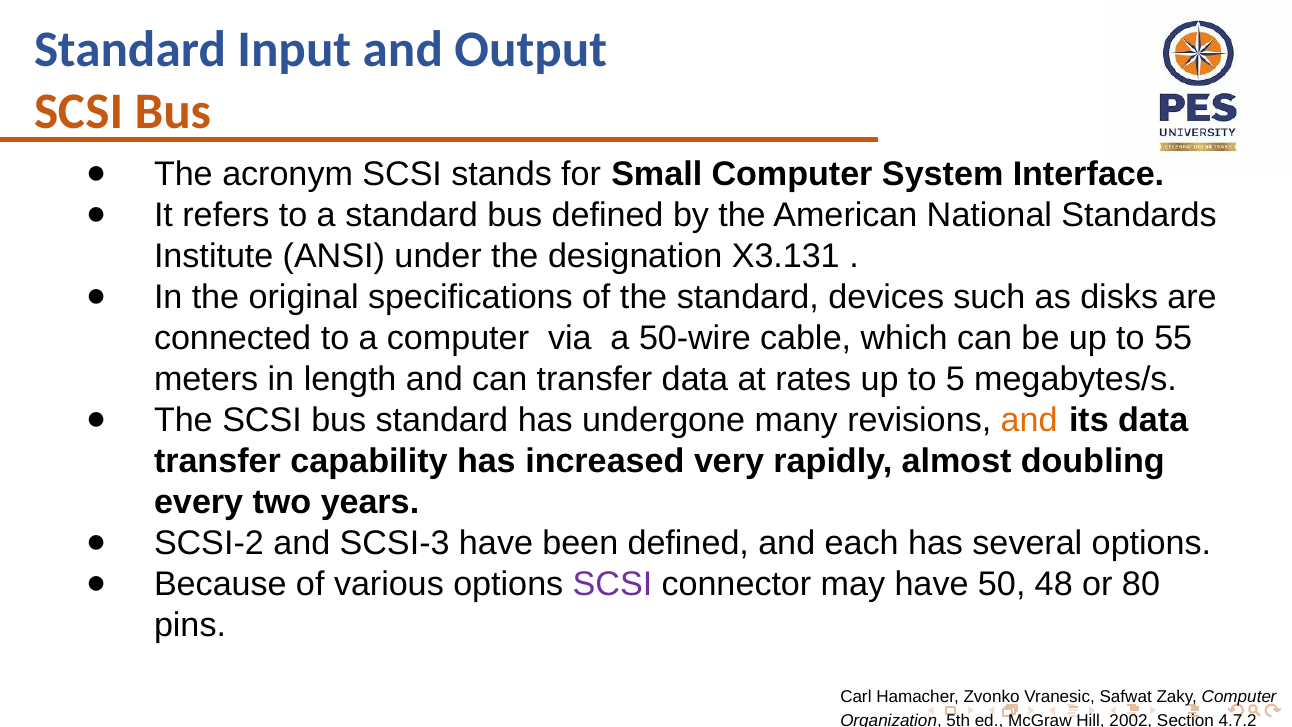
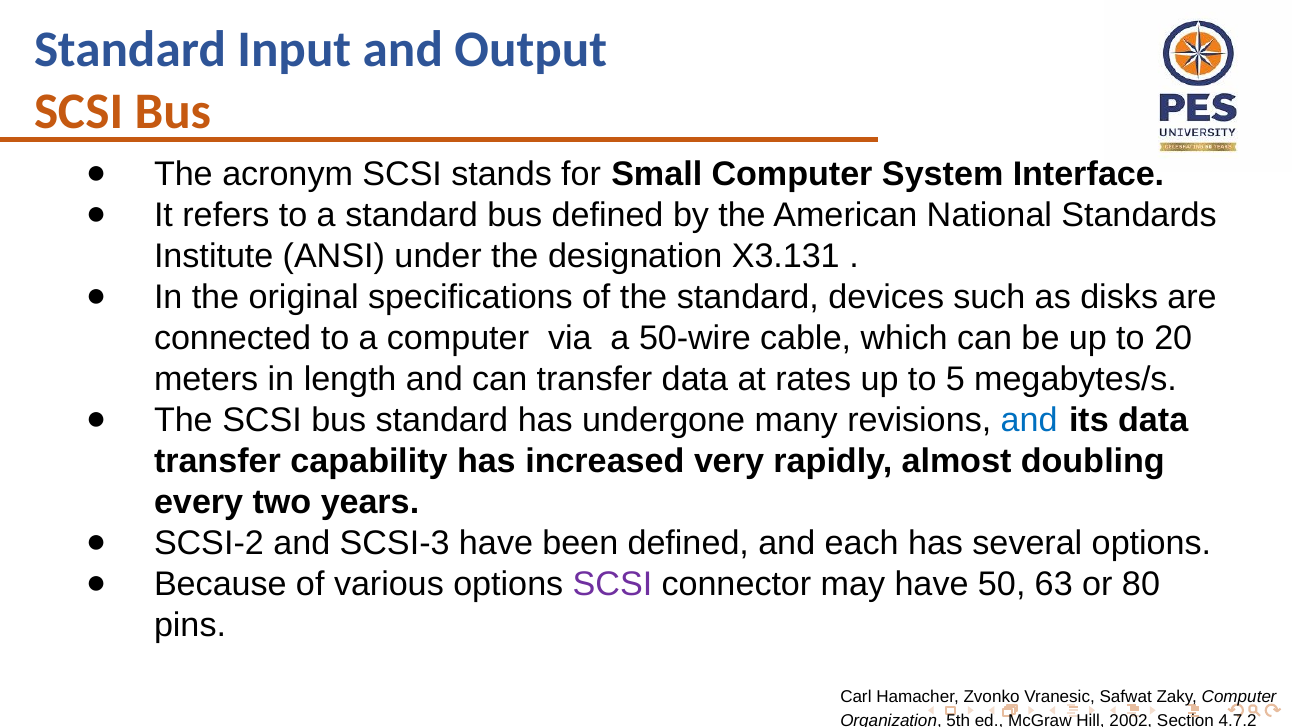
55: 55 -> 20
and at (1029, 420) colour: orange -> blue
48: 48 -> 63
